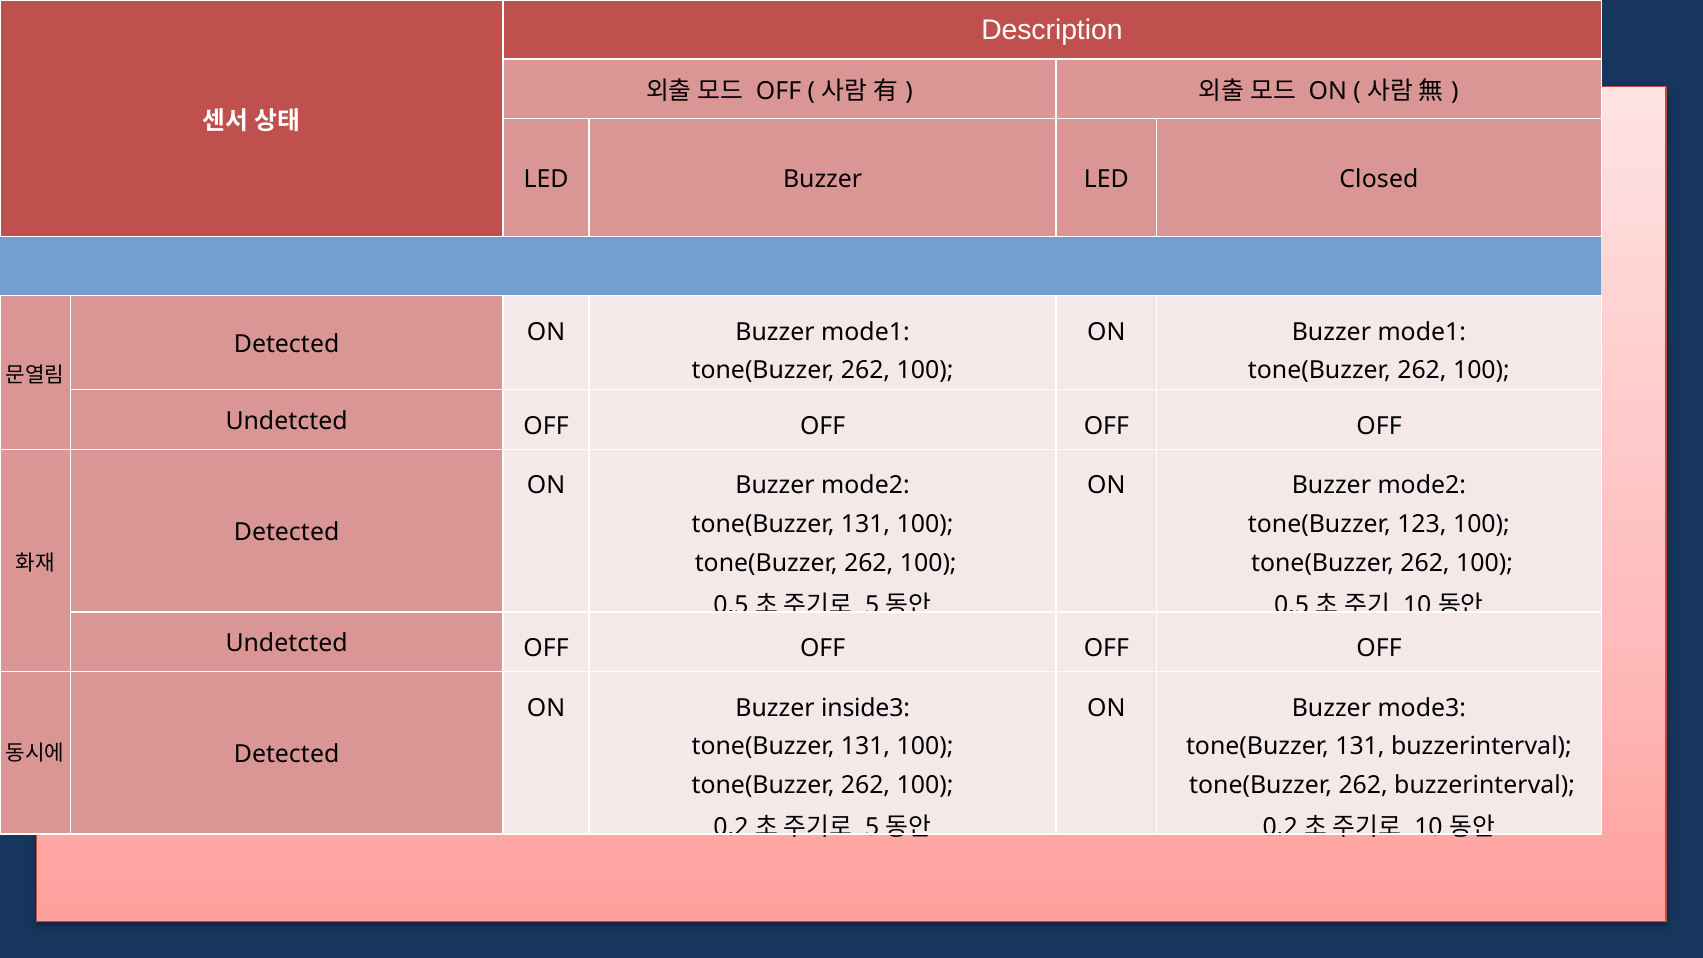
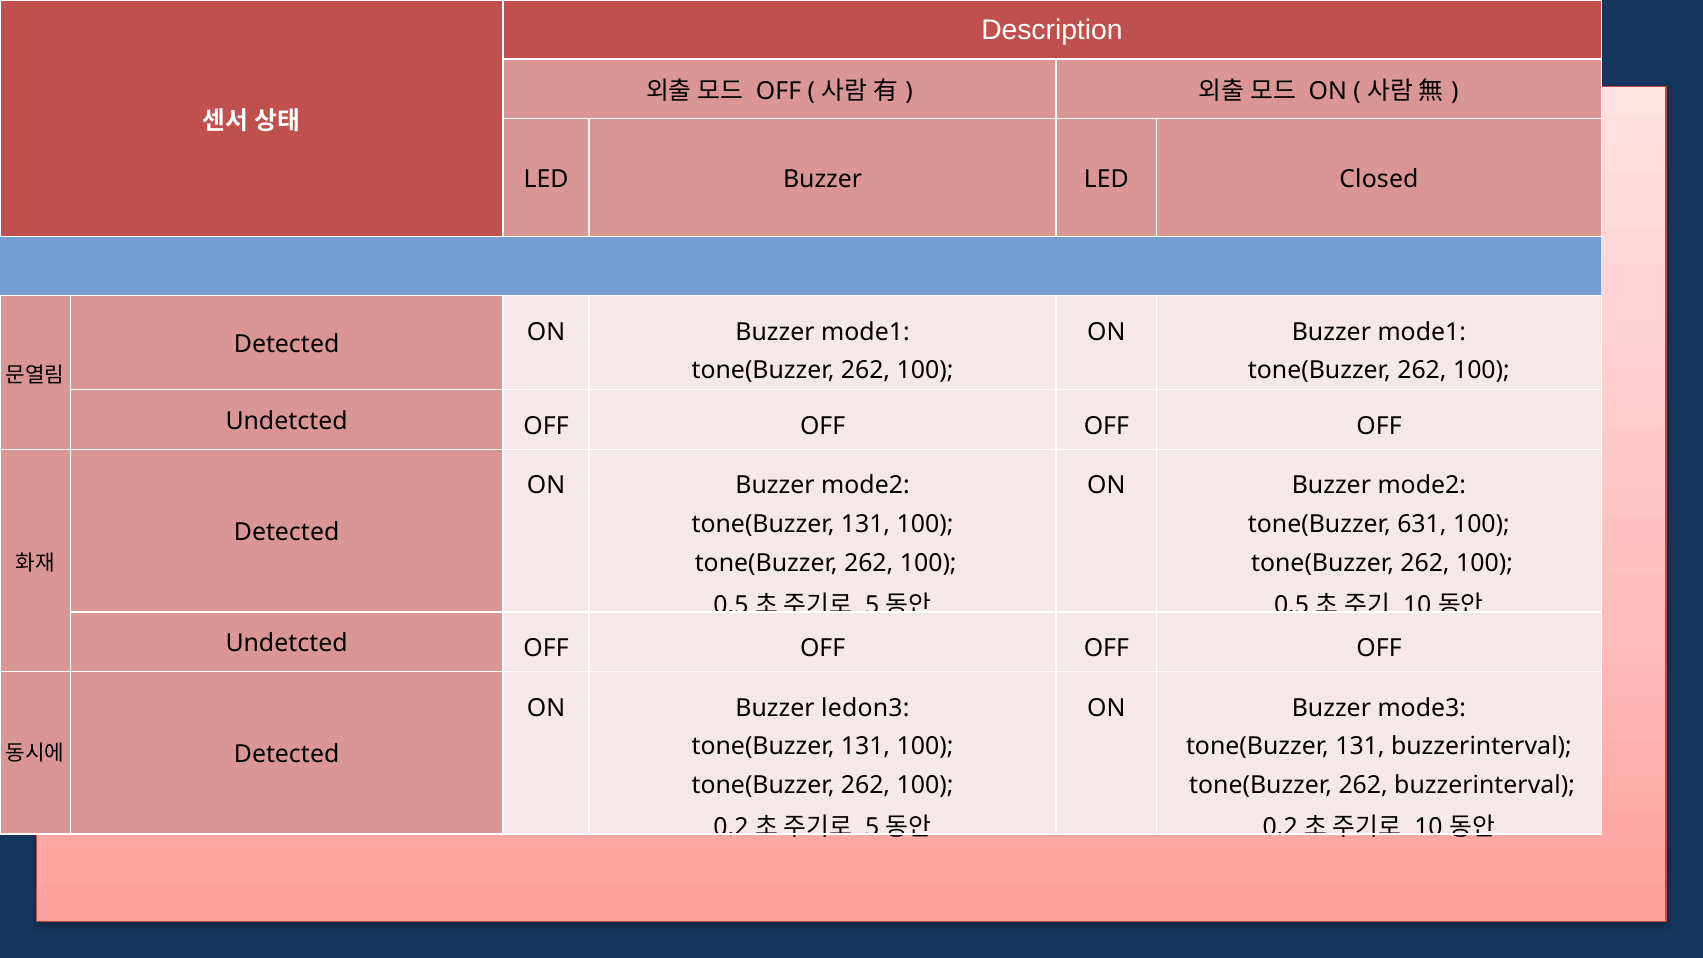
123: 123 -> 631
inside3: inside3 -> ledon3
